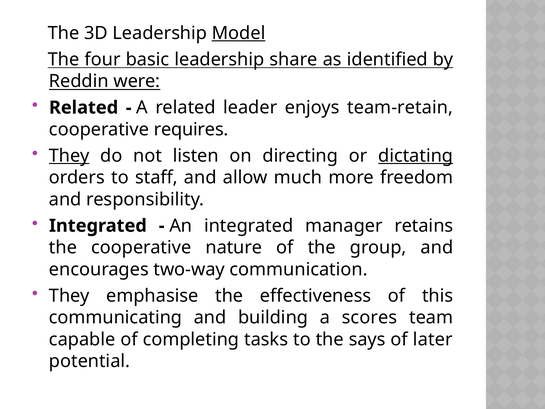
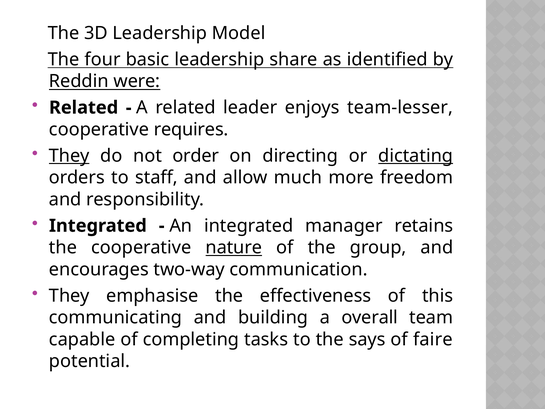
Model underline: present -> none
team-retain: team-retain -> team-lesser
listen: listen -> order
nature underline: none -> present
scores: scores -> overall
later: later -> faire
